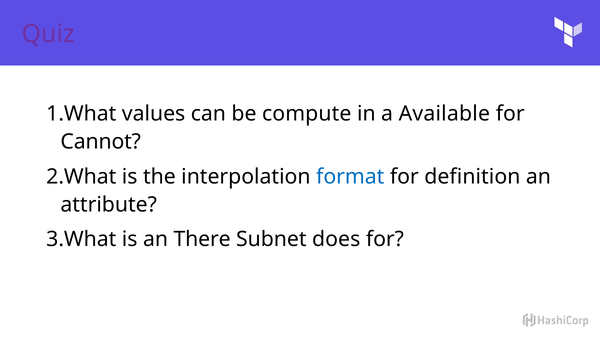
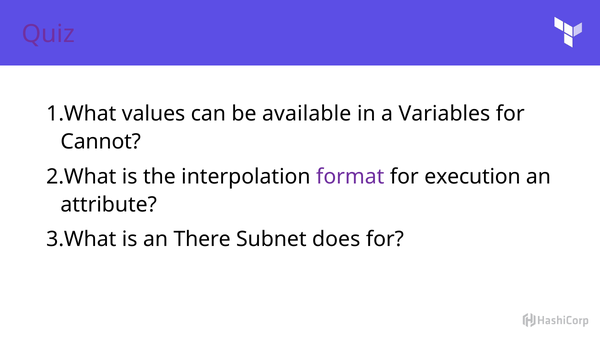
compute: compute -> available
Available: Available -> Variables
format colour: blue -> purple
definition: definition -> execution
